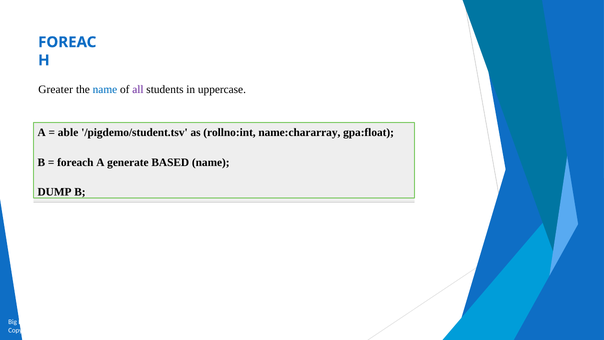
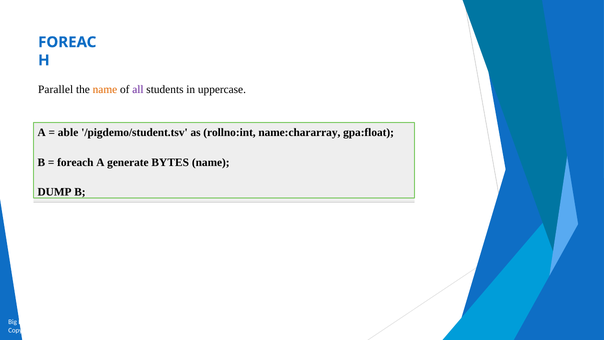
Greater: Greater -> Parallel
name at (105, 89) colour: blue -> orange
BASED: BASED -> BYTES
